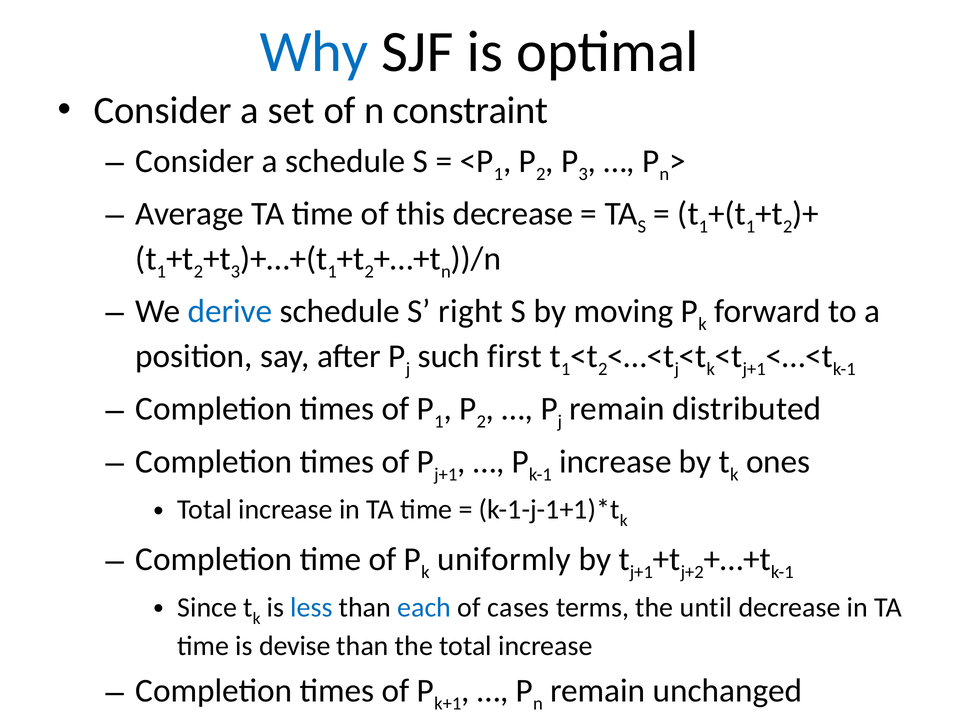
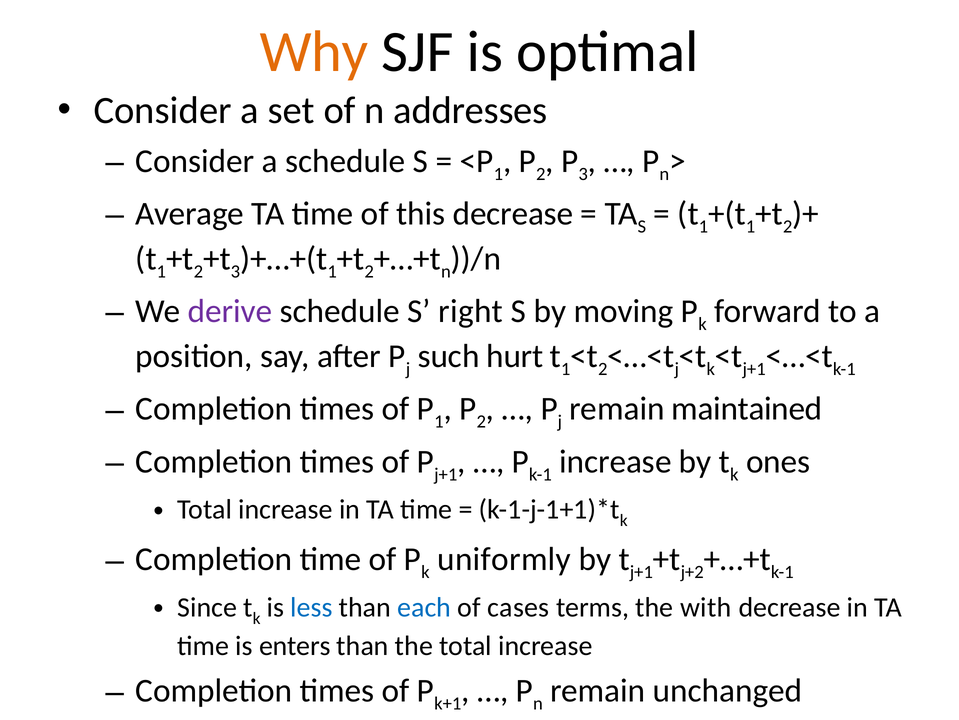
Why colour: blue -> orange
constraint: constraint -> addresses
derive colour: blue -> purple
first: first -> hurt
distributed: distributed -> maintained
until: until -> with
devise: devise -> enters
